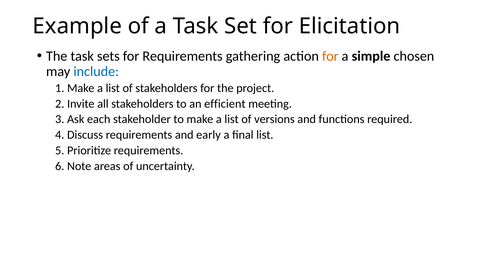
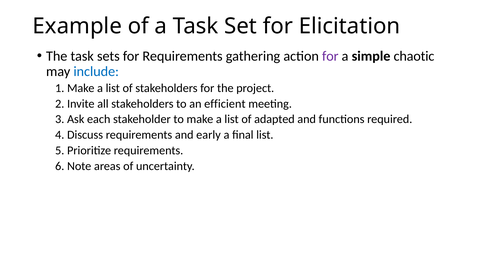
for at (330, 56) colour: orange -> purple
chosen: chosen -> chaotic
versions: versions -> adapted
